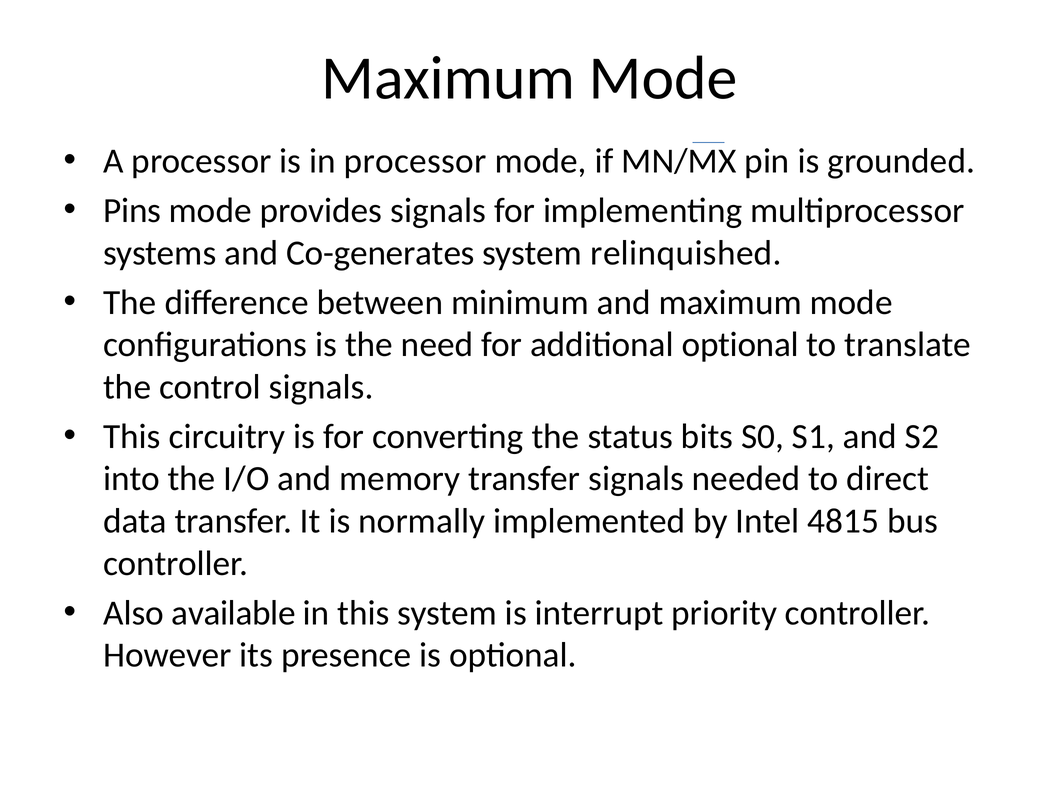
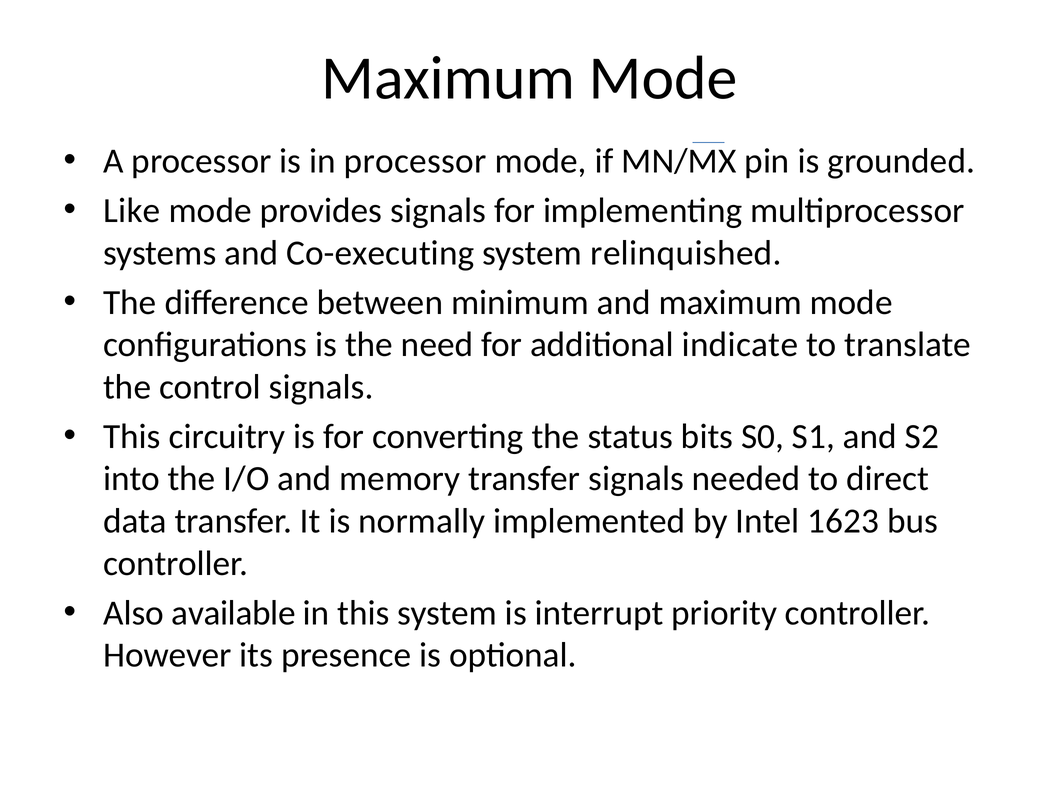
Pins: Pins -> Like
Co-generates: Co-generates -> Co-executing
additional optional: optional -> indicate
4815: 4815 -> 1623
